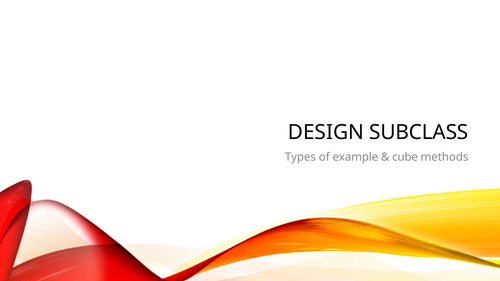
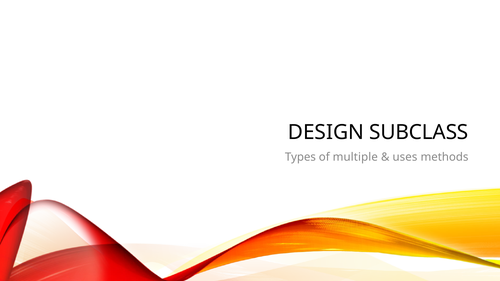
example: example -> multiple
cube: cube -> uses
